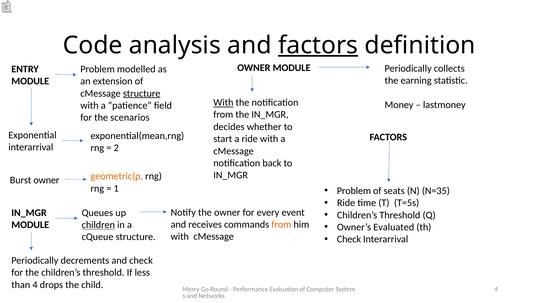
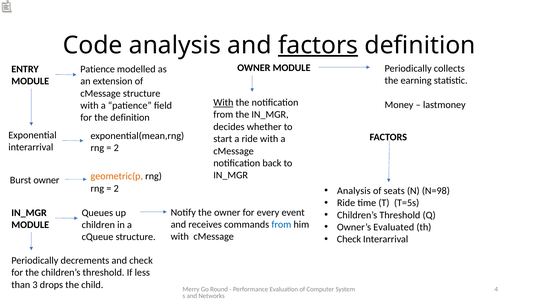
Problem at (98, 69): Problem -> Patience
structure at (142, 93) underline: present -> none
the scenarios: scenarios -> definition
1 at (116, 188): 1 -> 2
Problem at (354, 191): Problem -> Analysis
N=35: N=35 -> N=98
from at (281, 225) colour: orange -> blue
children underline: present -> none
than 4: 4 -> 3
